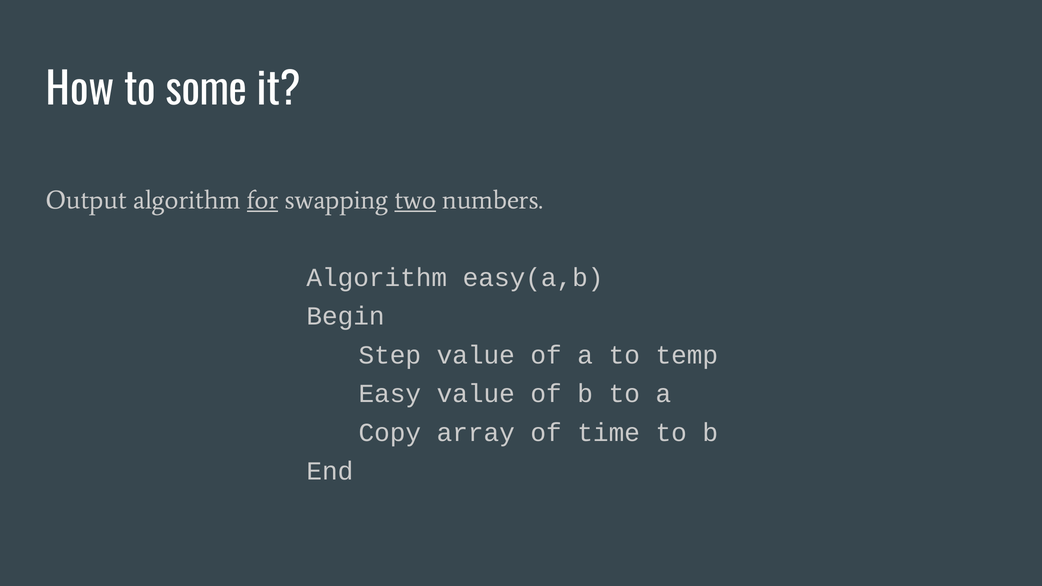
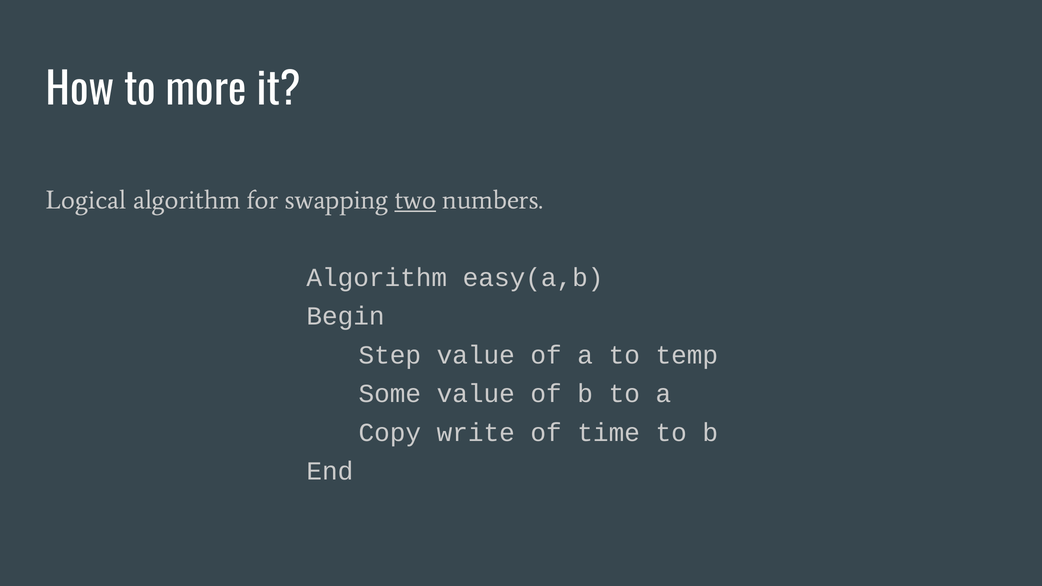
some: some -> more
Output: Output -> Logical
for underline: present -> none
Easy: Easy -> Some
array: array -> write
